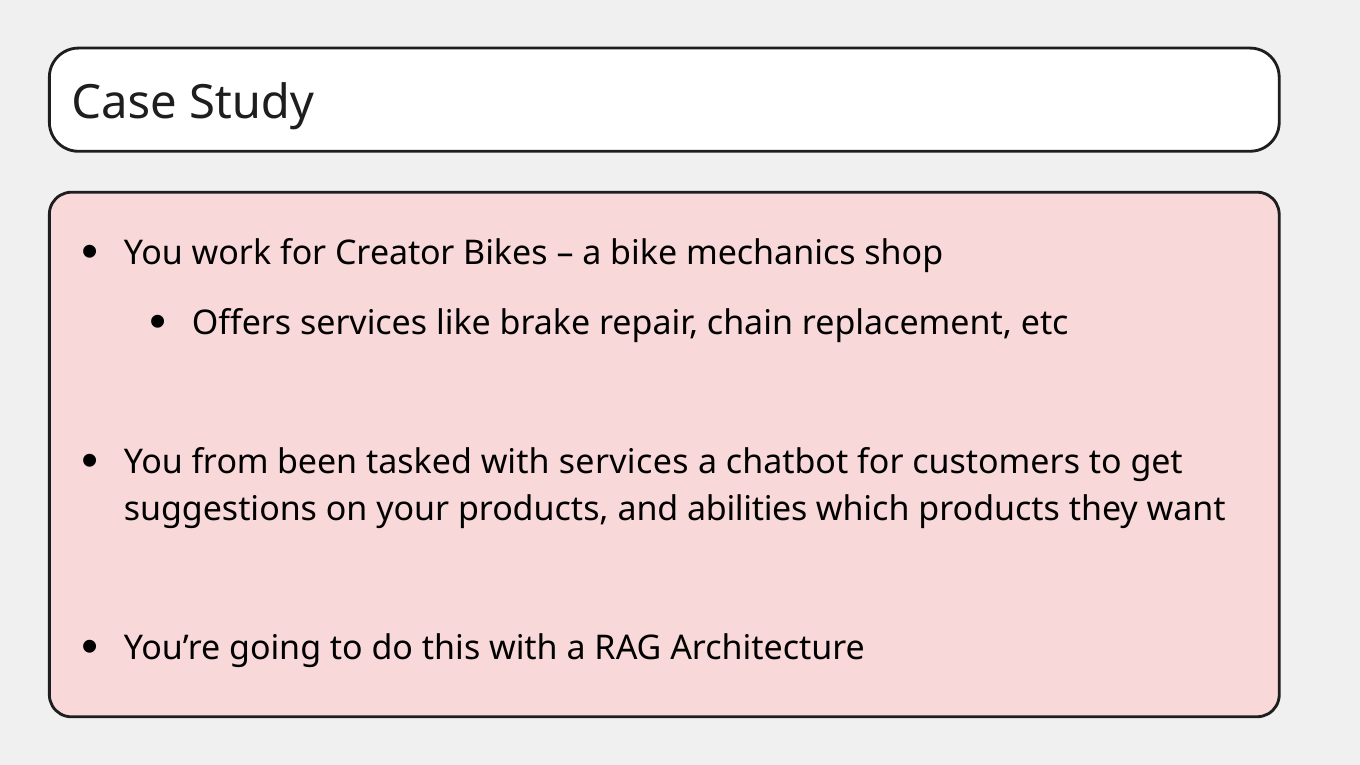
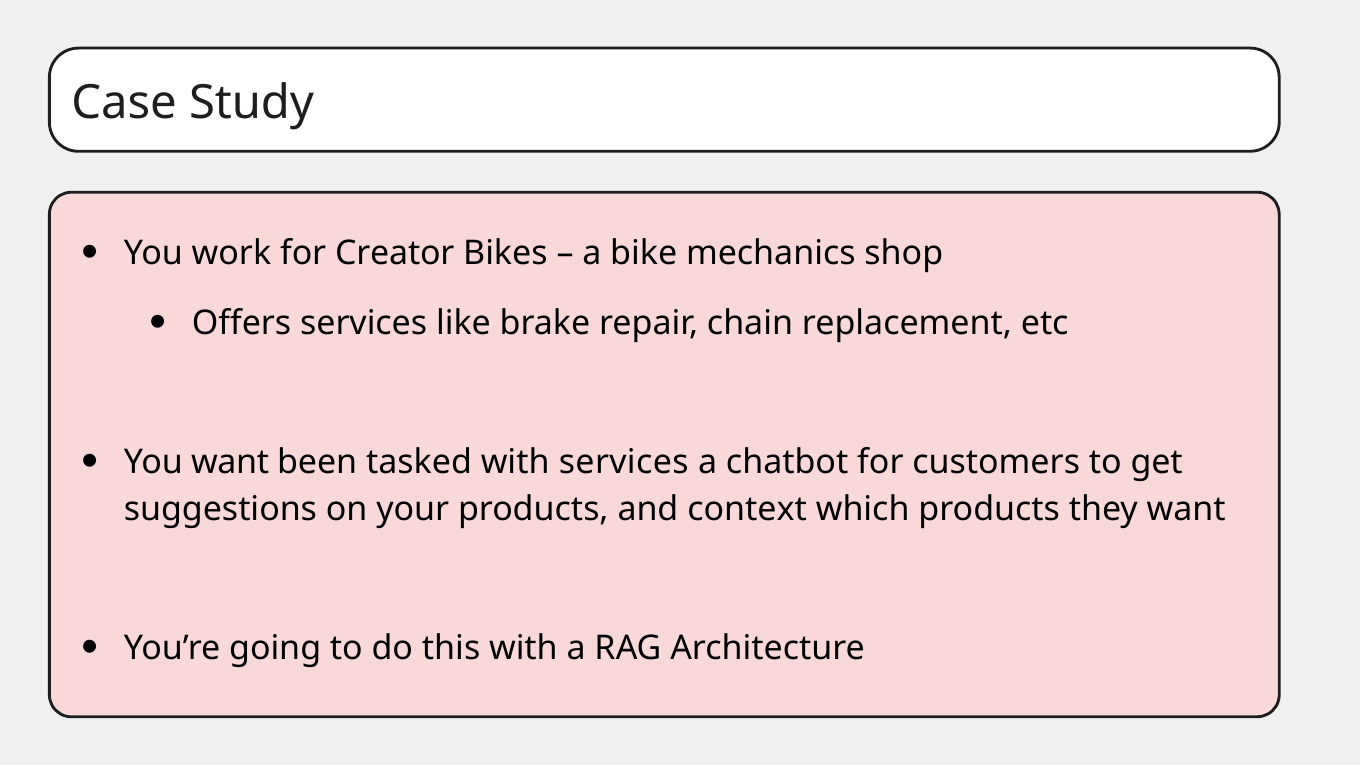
You from: from -> want
abilities: abilities -> context
